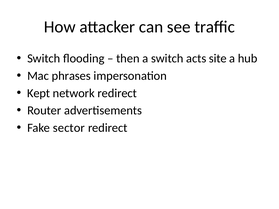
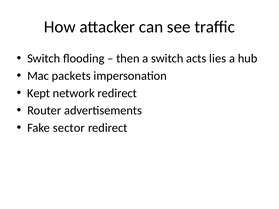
site: site -> lies
phrases: phrases -> packets
